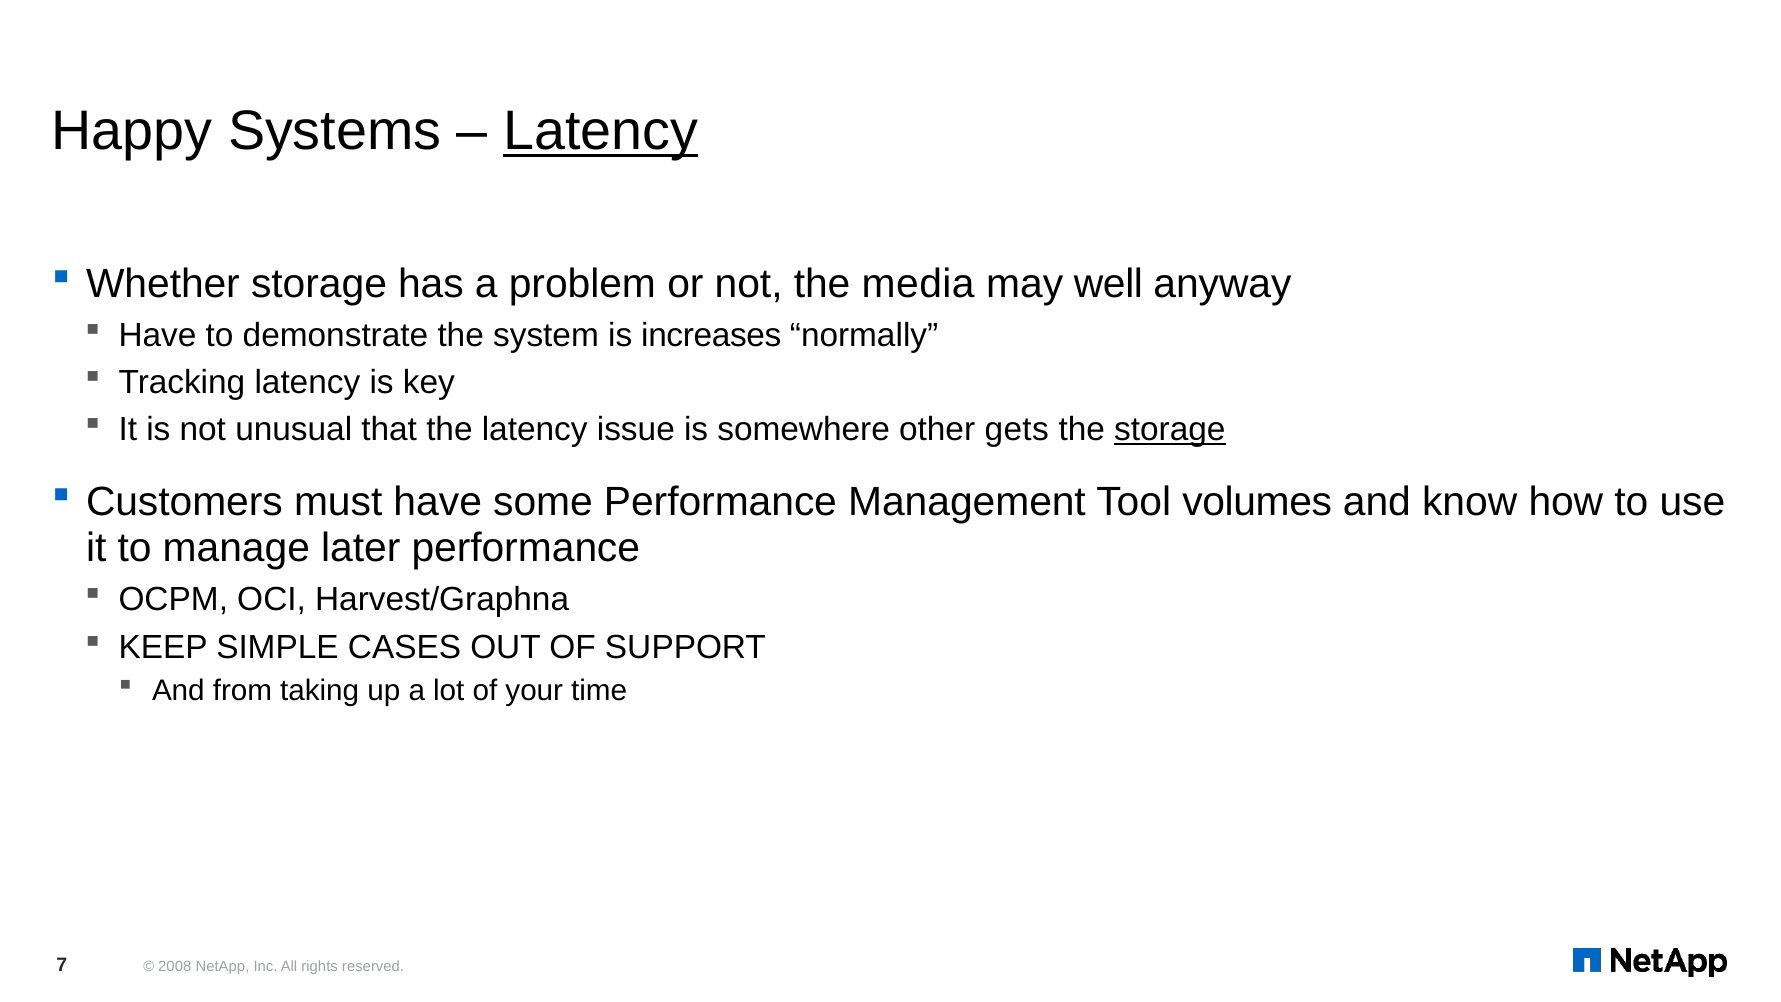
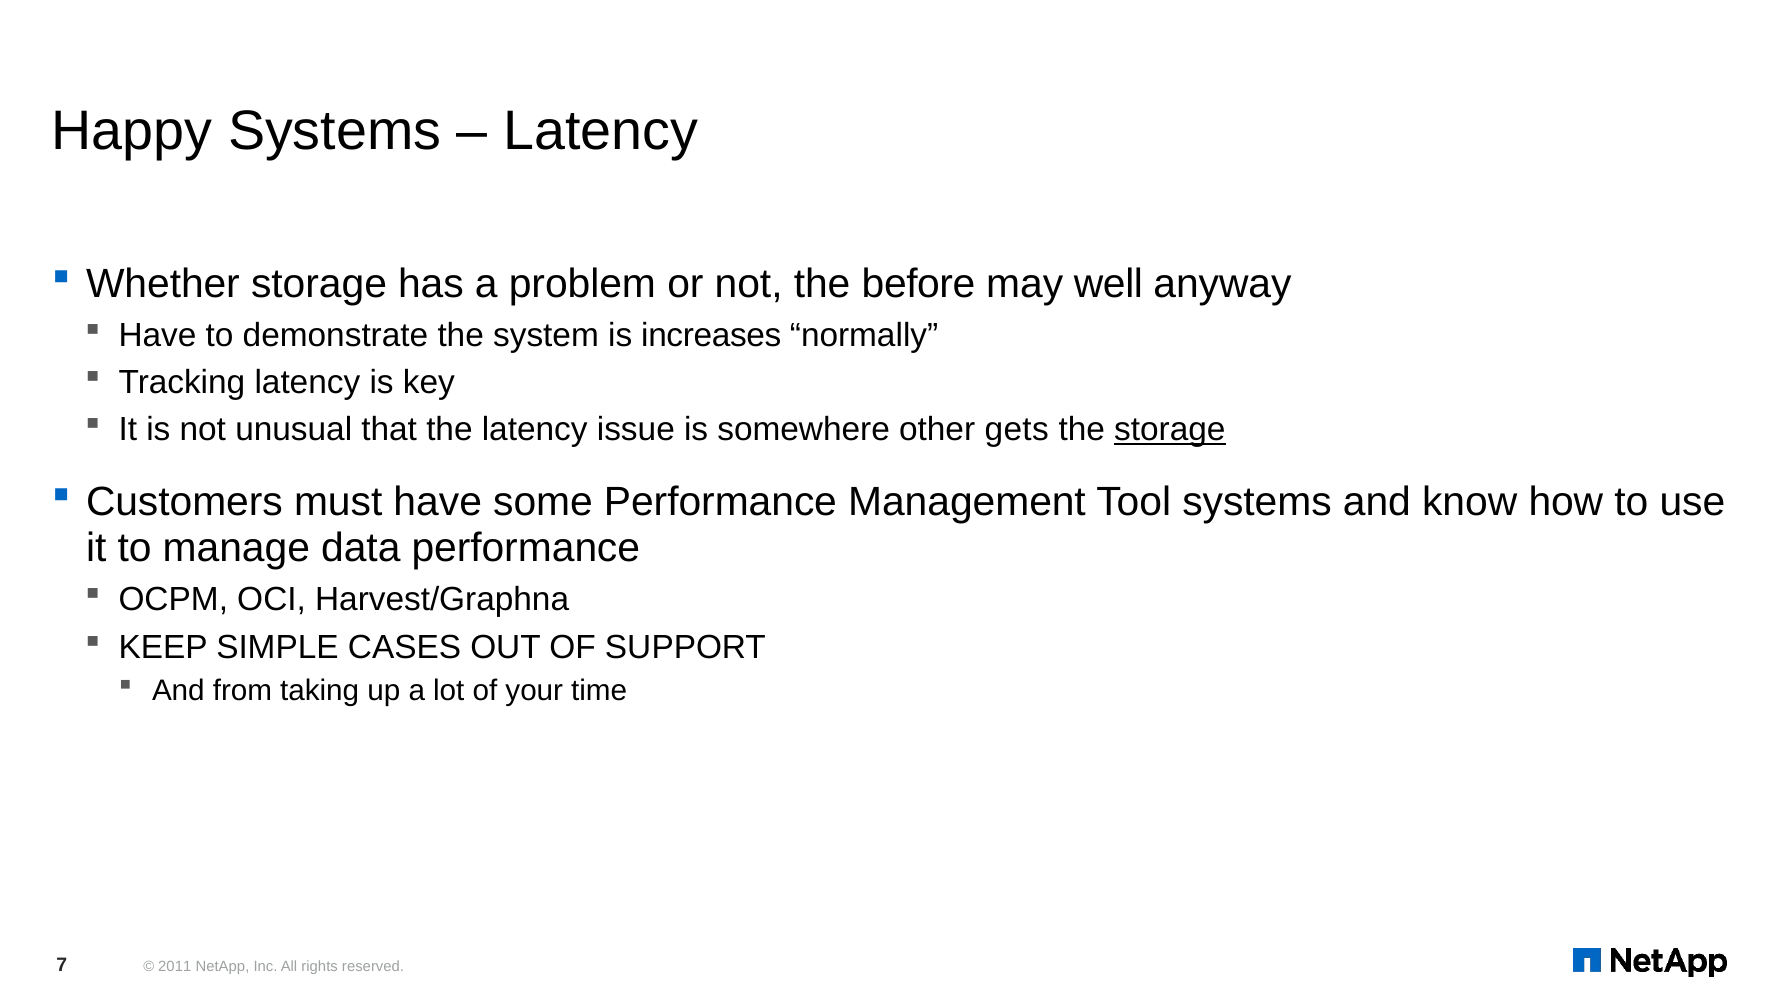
Latency at (601, 132) underline: present -> none
media: media -> before
Tool volumes: volumes -> systems
later: later -> data
2008: 2008 -> 2011
